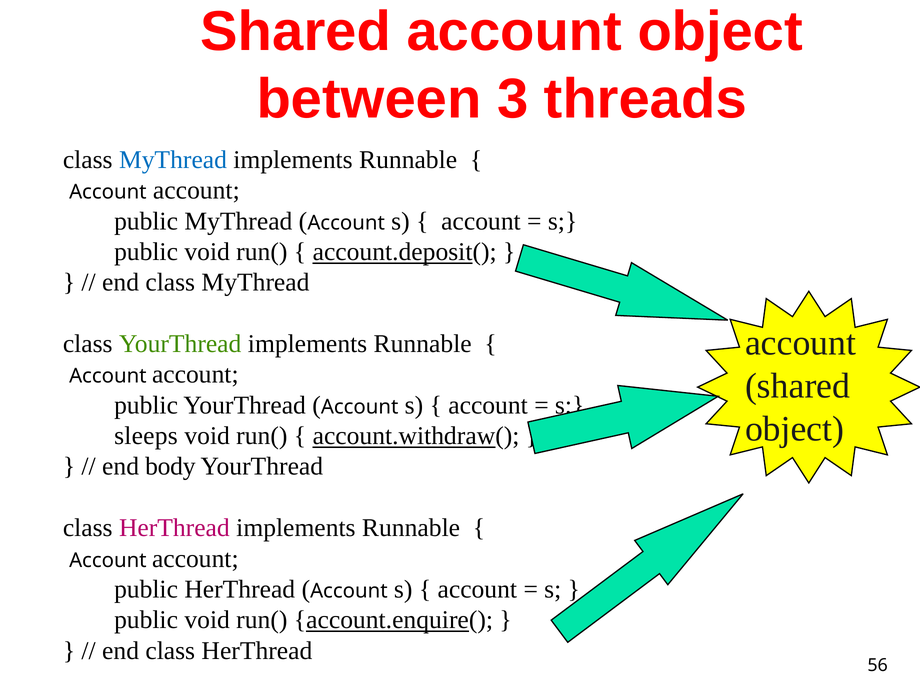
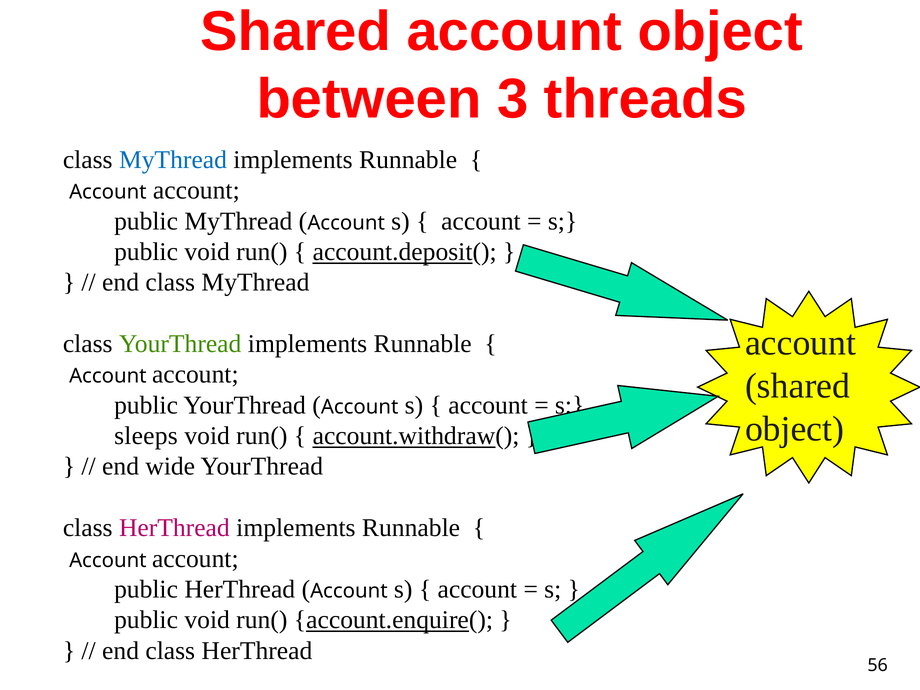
body: body -> wide
